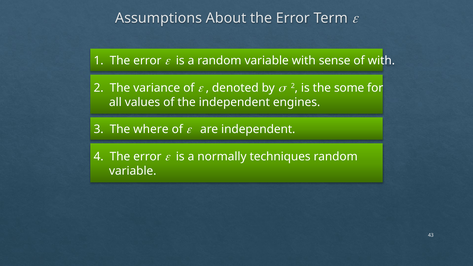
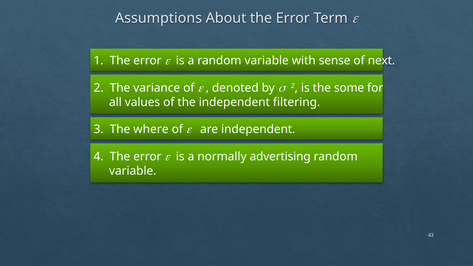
of with: with -> next
engines: engines -> filtering
techniques: techniques -> advertising
